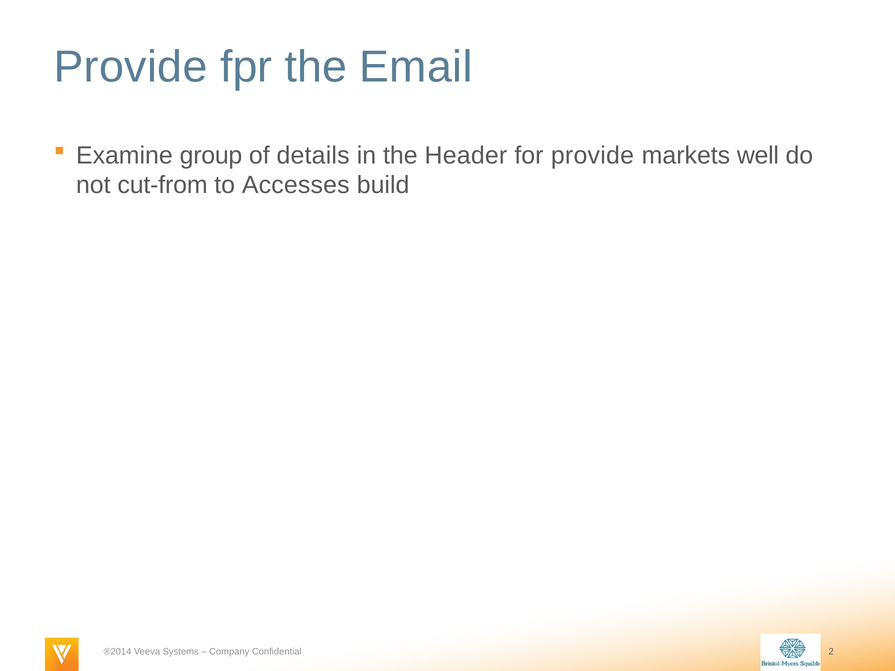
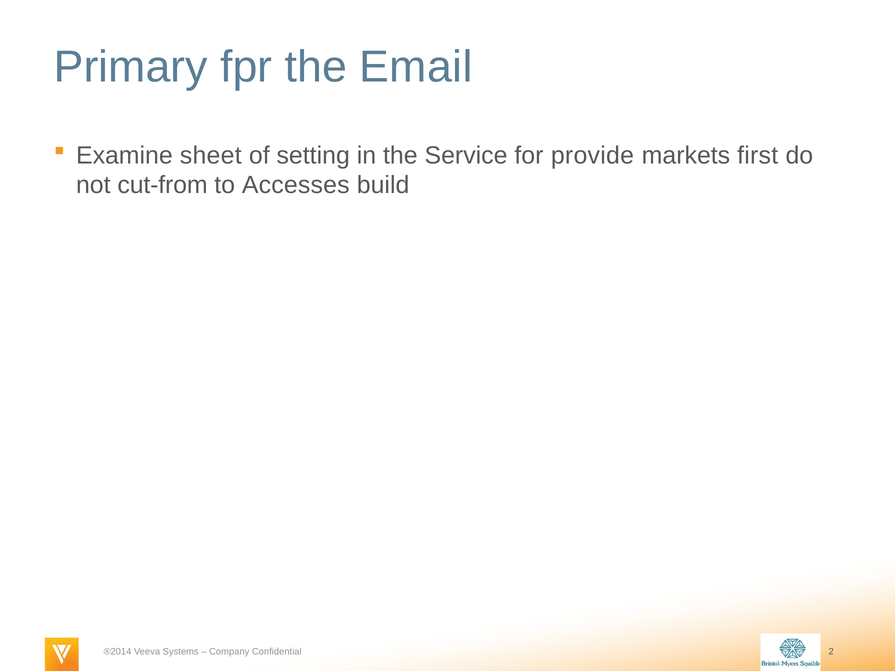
Provide at (131, 67): Provide -> Primary
group: group -> sheet
details: details -> setting
Header: Header -> Service
well: well -> first
